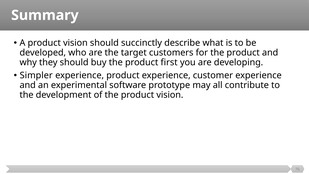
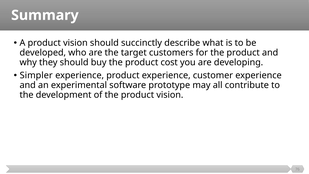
first: first -> cost
